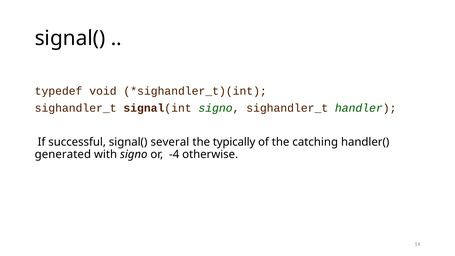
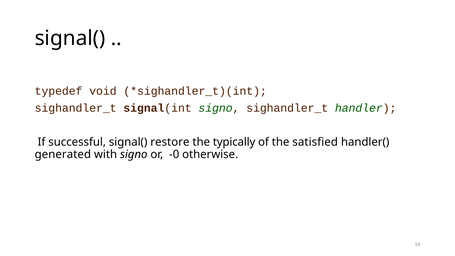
several: several -> restore
catching: catching -> satisfied
-4: -4 -> -0
